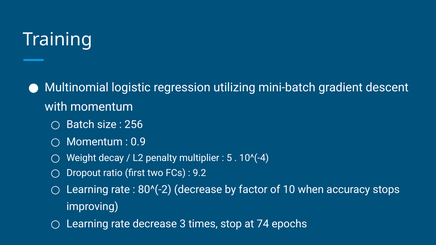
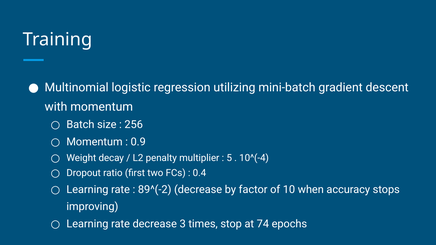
9.2: 9.2 -> 0.4
80^(-2: 80^(-2 -> 89^(-2
